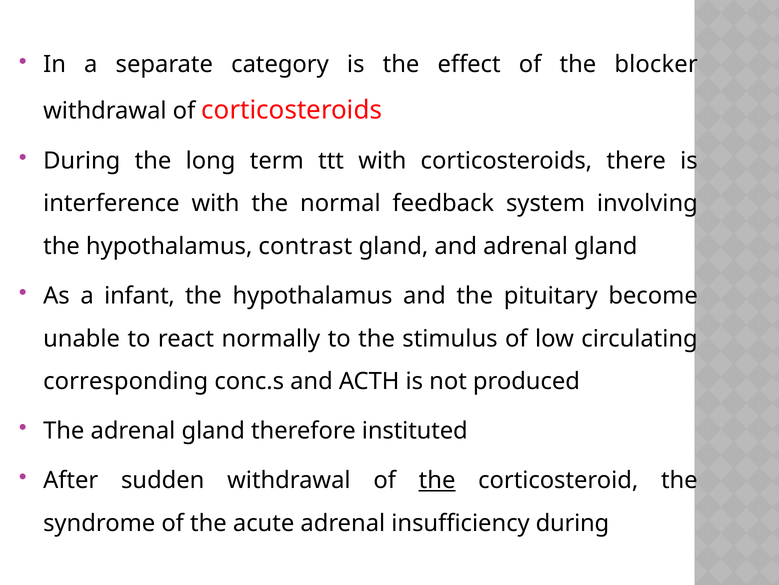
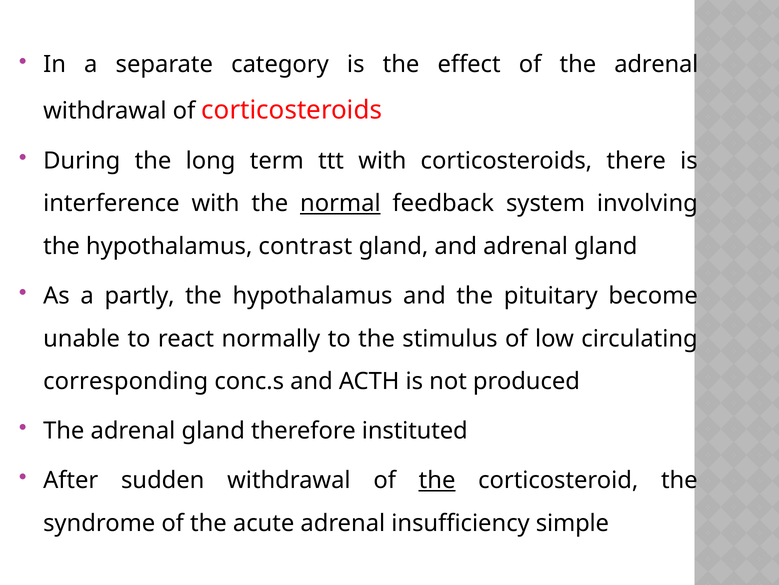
of the blocker: blocker -> adrenal
normal underline: none -> present
infant: infant -> partly
insufficiency during: during -> simple
